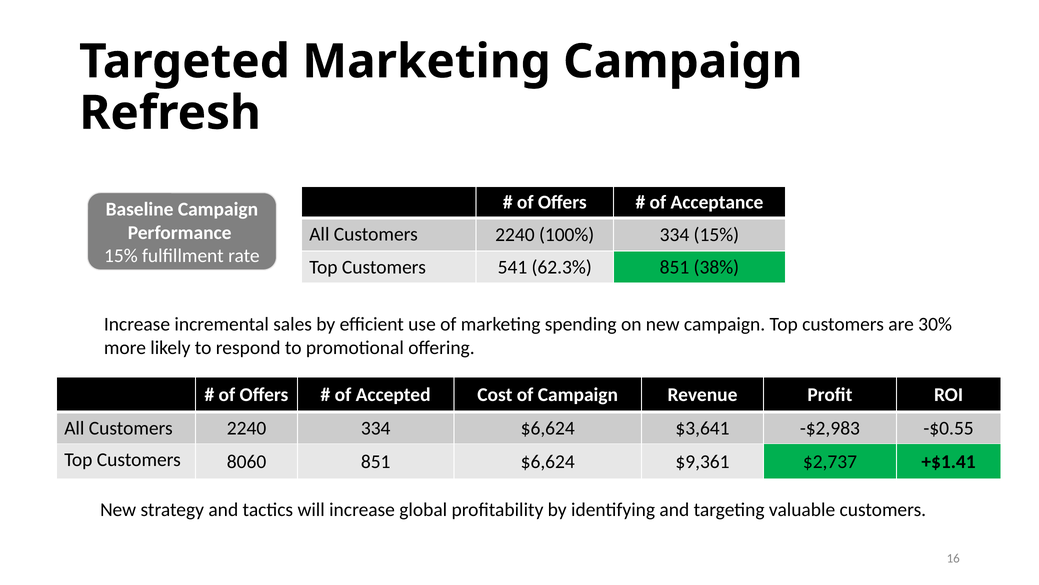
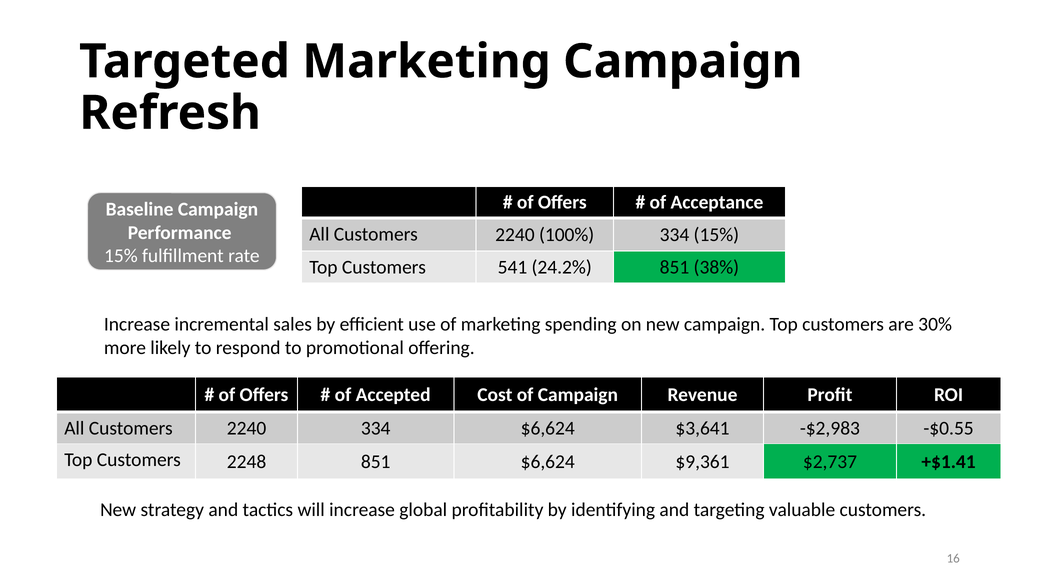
62.3%: 62.3% -> 24.2%
8060: 8060 -> 2248
